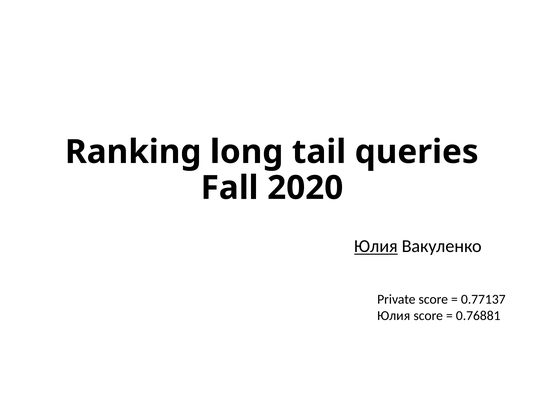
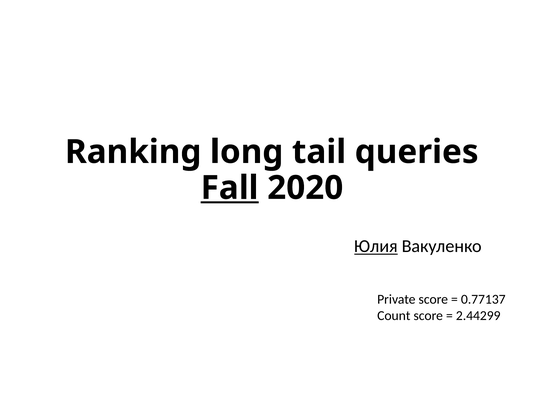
Fall underline: none -> present
Юлия at (394, 316): Юлия -> Count
0.76881: 0.76881 -> 2.44299
